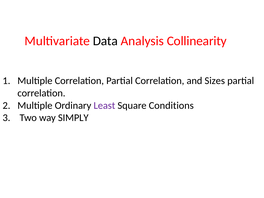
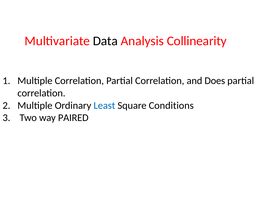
Sizes: Sizes -> Does
Least colour: purple -> blue
SIMPLY: SIMPLY -> PAIRED
